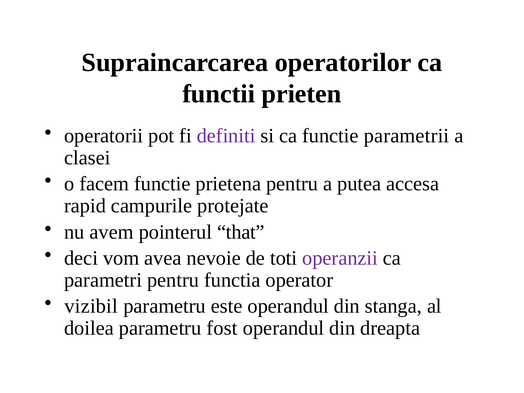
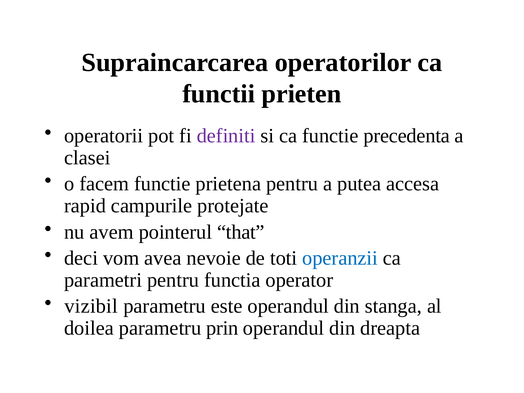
parametrii: parametrii -> precedenta
operanzii colour: purple -> blue
fost: fost -> prin
